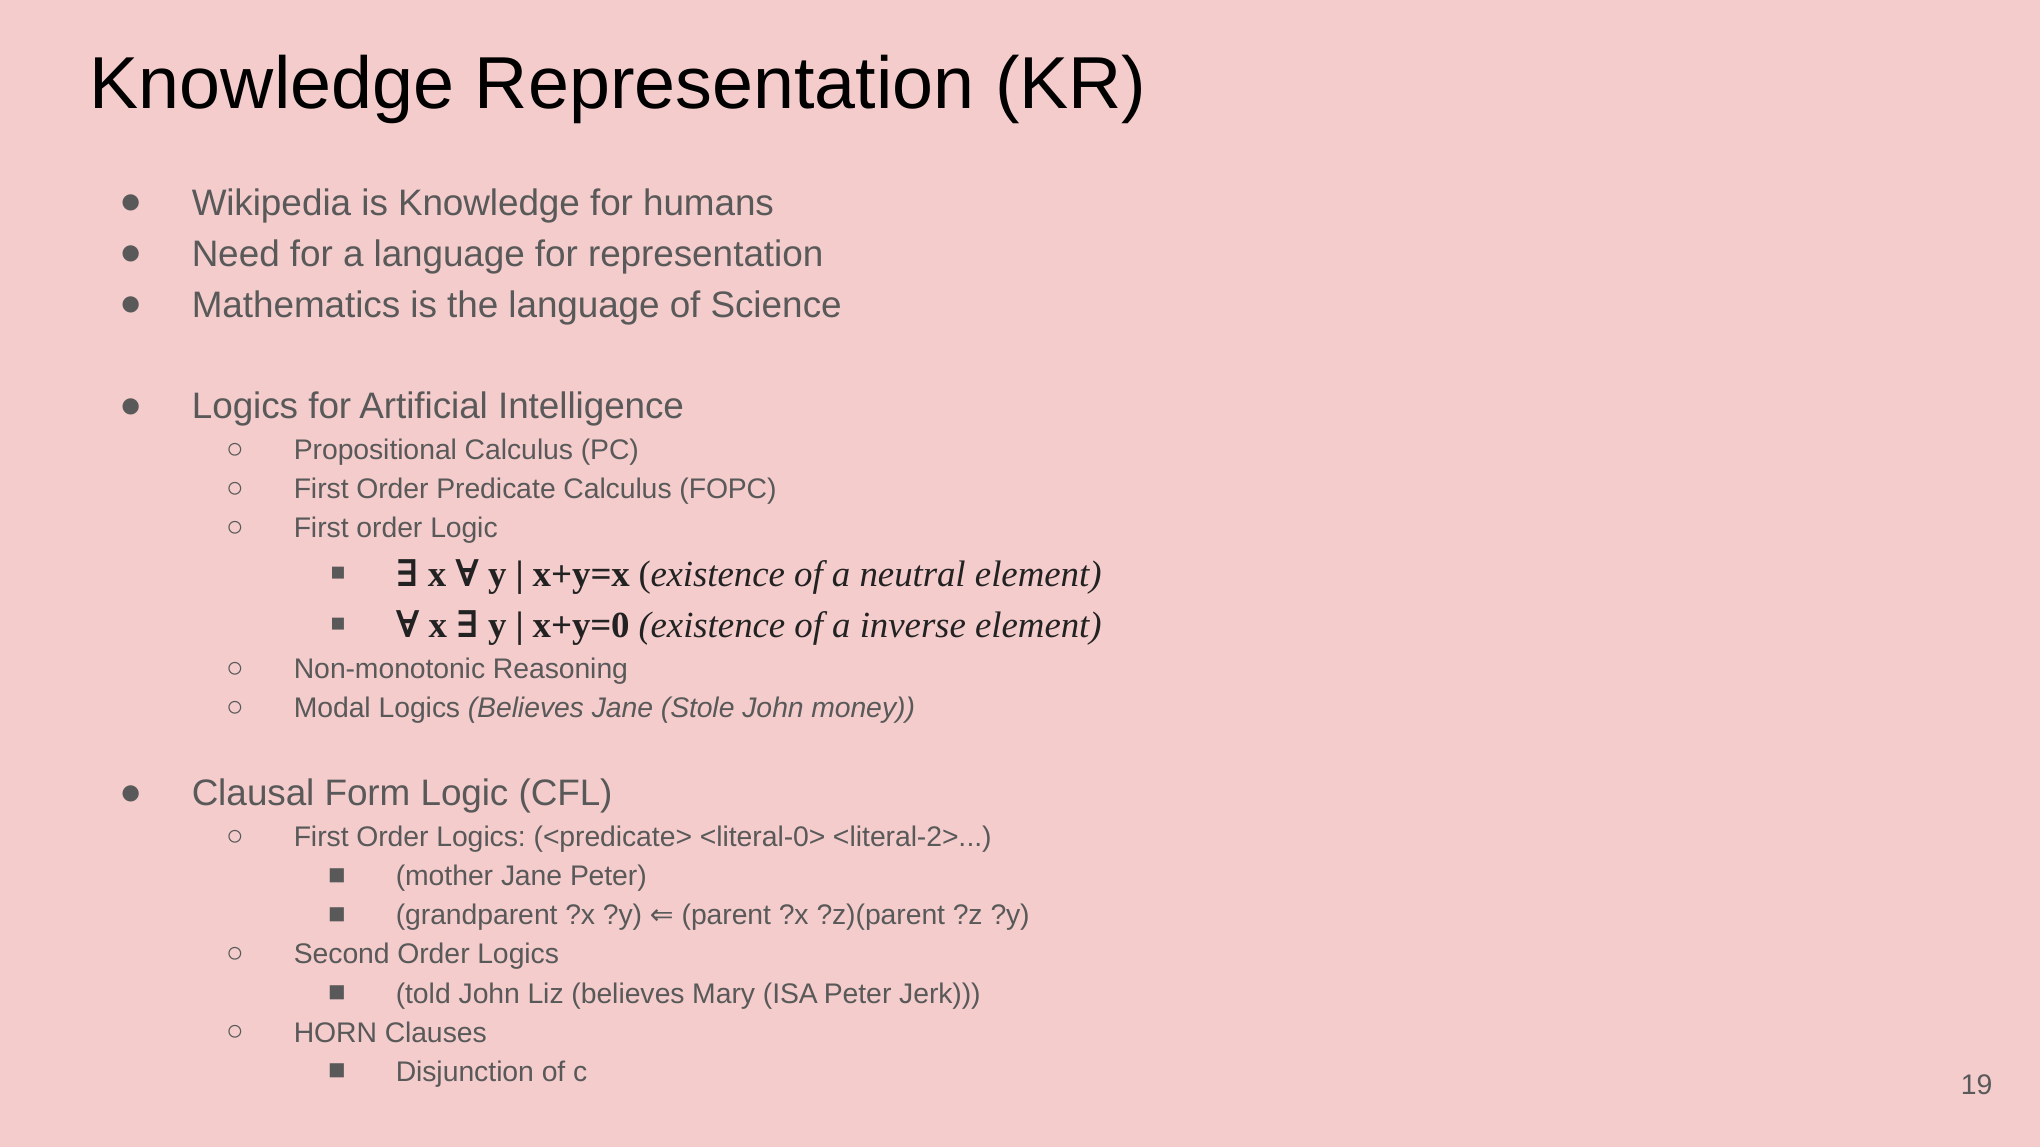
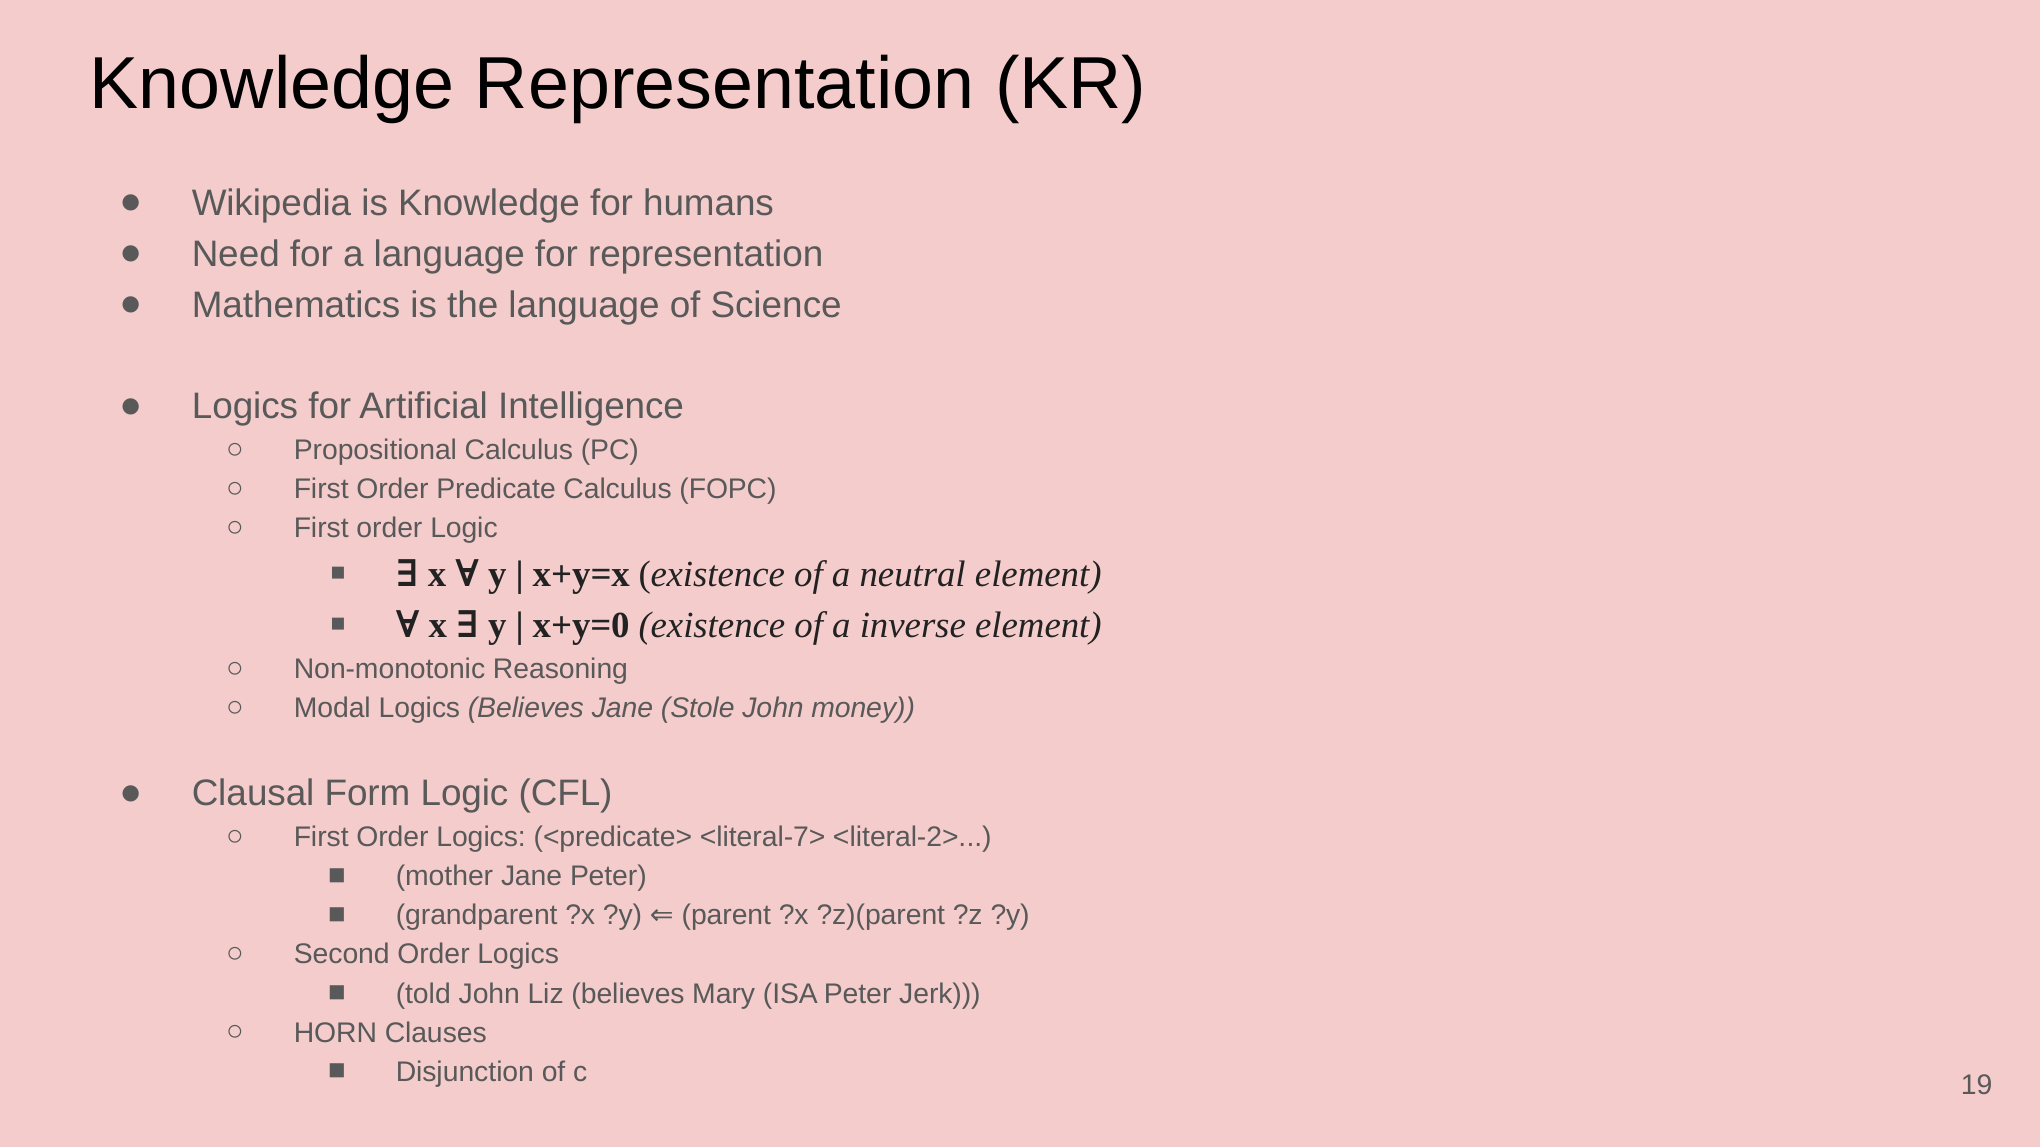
<literal-0>: <literal-0> -> <literal-7>
